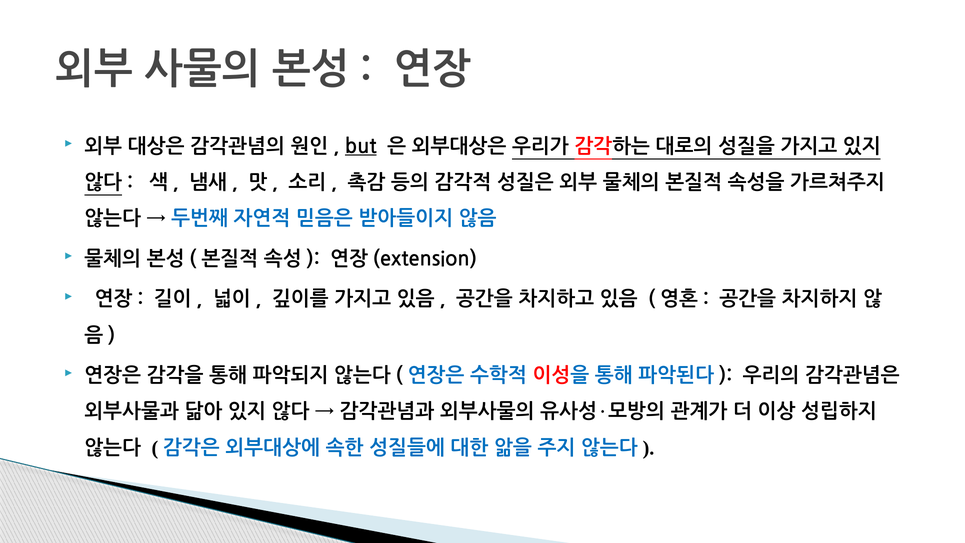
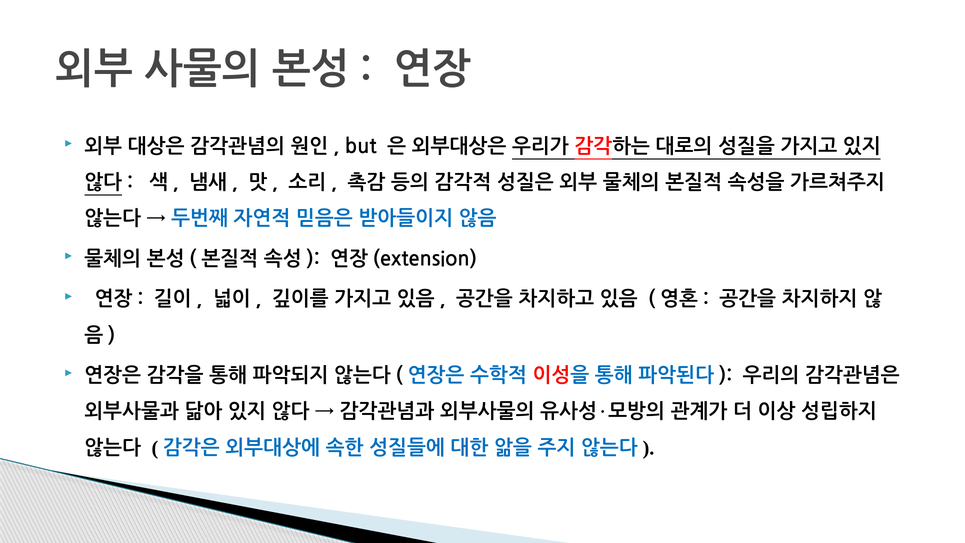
but underline: present -> none
